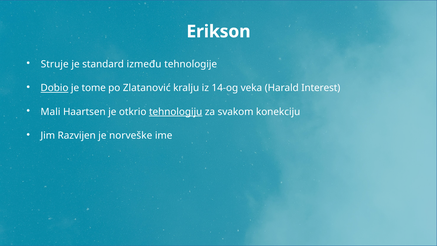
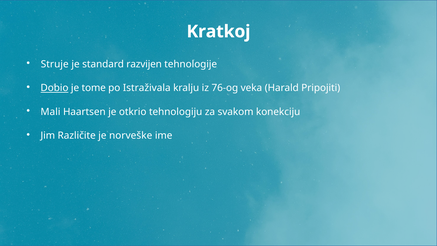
Erikson: Erikson -> Kratkoj
između: između -> razvijen
Zlatanović: Zlatanović -> Istraživala
14-og: 14-og -> 76-og
Interest: Interest -> Pripojiti
tehnologiju underline: present -> none
Razvijen: Razvijen -> Različite
